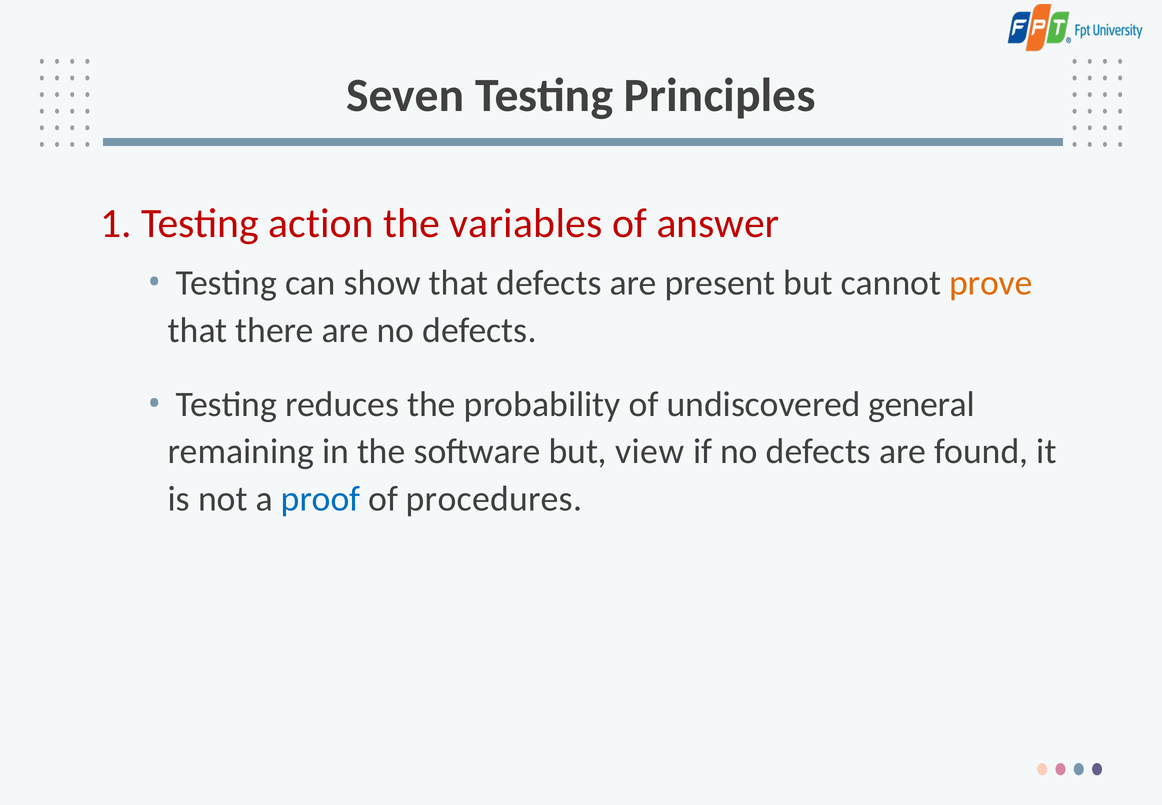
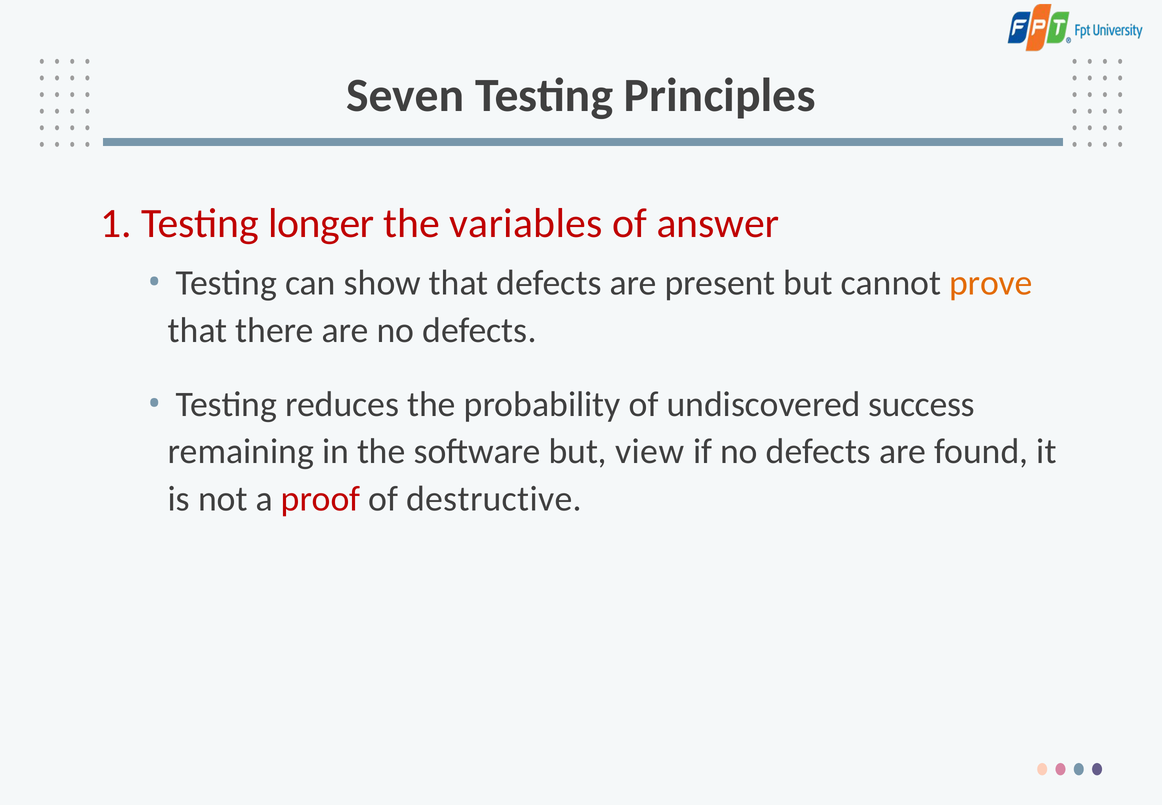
action: action -> longer
general: general -> success
proof colour: blue -> red
procedures: procedures -> destructive
